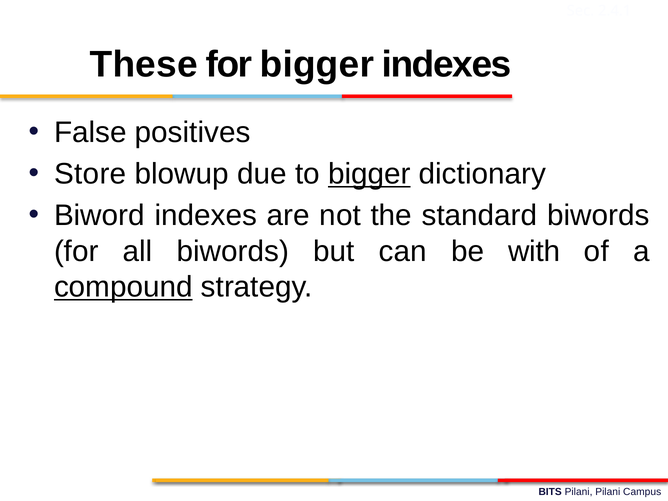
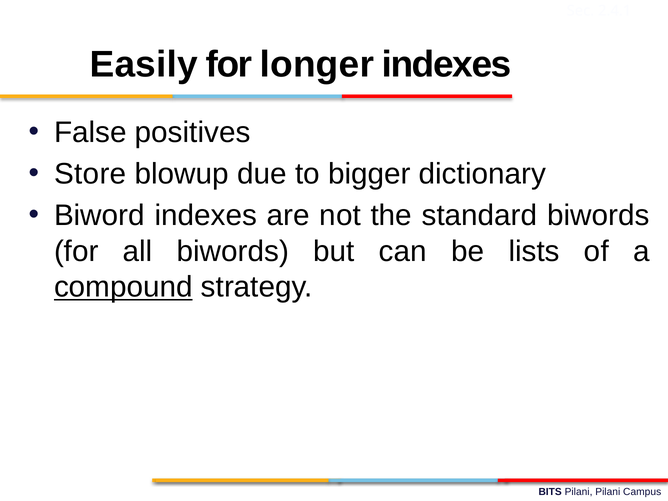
These: These -> Easily
for bigger: bigger -> longer
bigger at (369, 174) underline: present -> none
with: with -> lists
